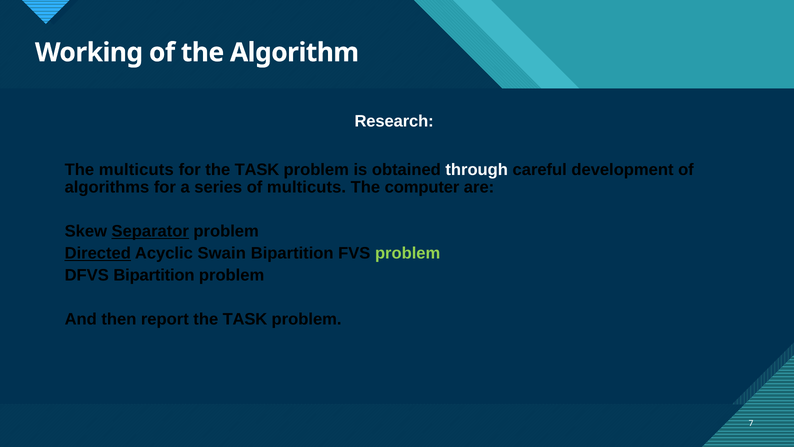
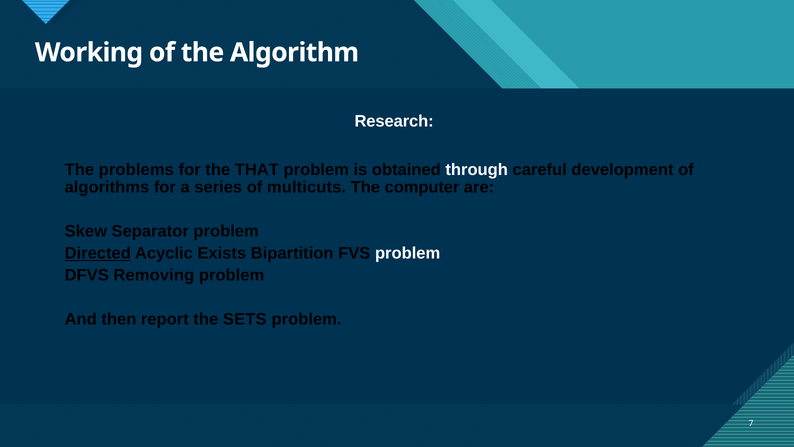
The multicuts: multicuts -> problems
for the TASK: TASK -> THAT
Separator underline: present -> none
Swain: Swain -> Exists
problem at (408, 253) colour: light green -> white
DFVS Bipartition: Bipartition -> Removing
TASK at (245, 319): TASK -> SETS
